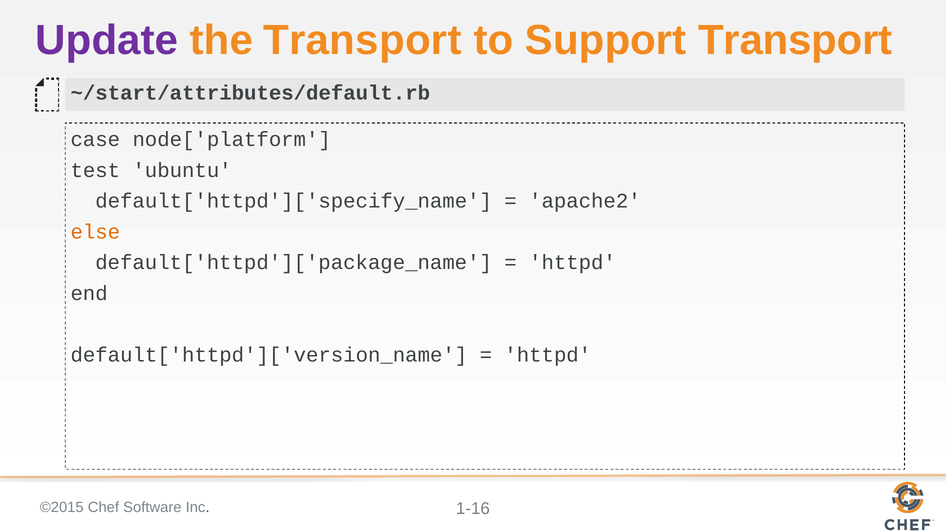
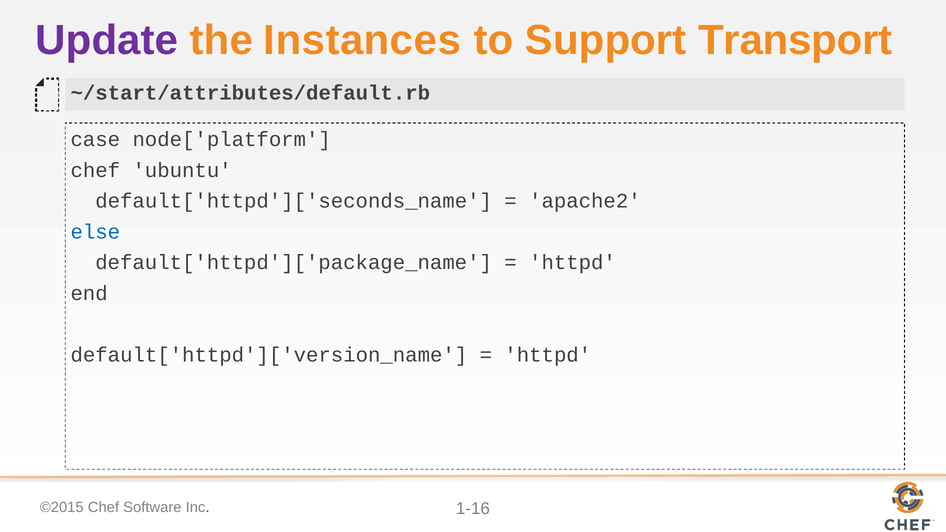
the Transport: Transport -> Instances
test at (95, 170): test -> chef
default['httpd']['specify_name: default['httpd']['specify_name -> default['httpd']['seconds_name
else colour: orange -> blue
